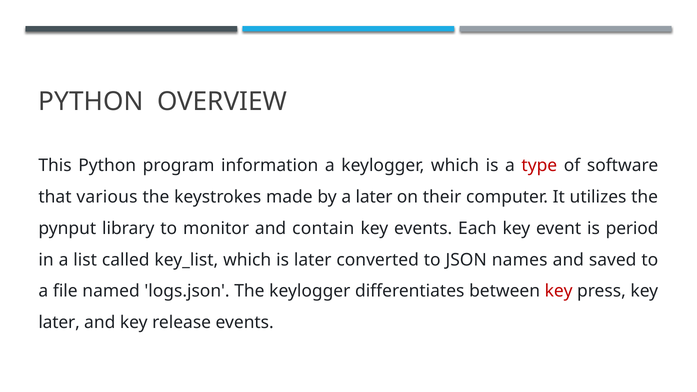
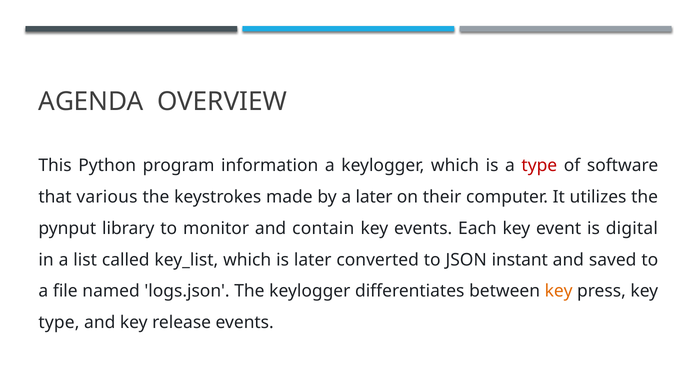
PYTHON at (91, 101): PYTHON -> AGENDA
period: period -> digital
names: names -> instant
key at (559, 291) colour: red -> orange
later at (59, 323): later -> type
